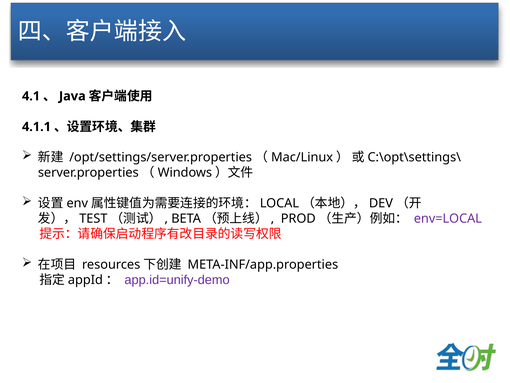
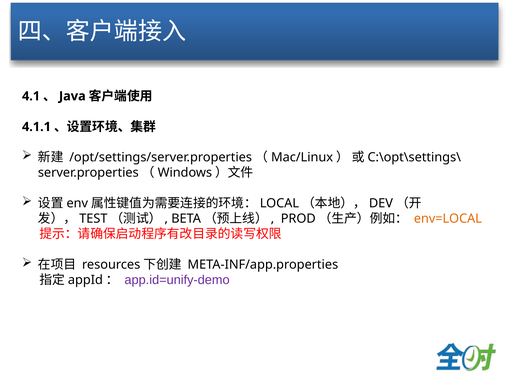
env=LOCAL colour: purple -> orange
